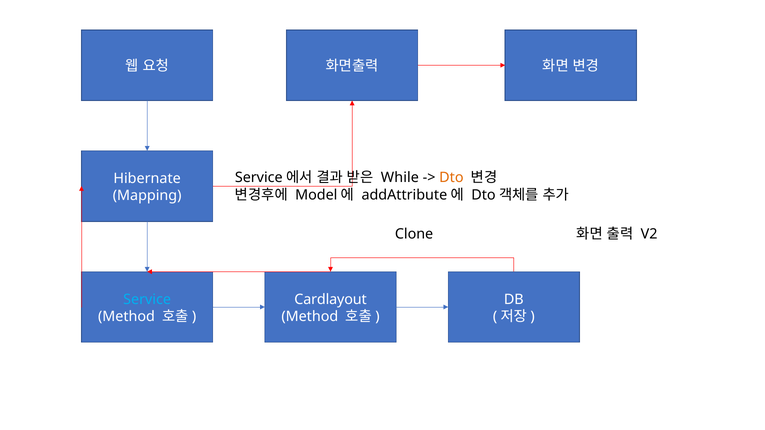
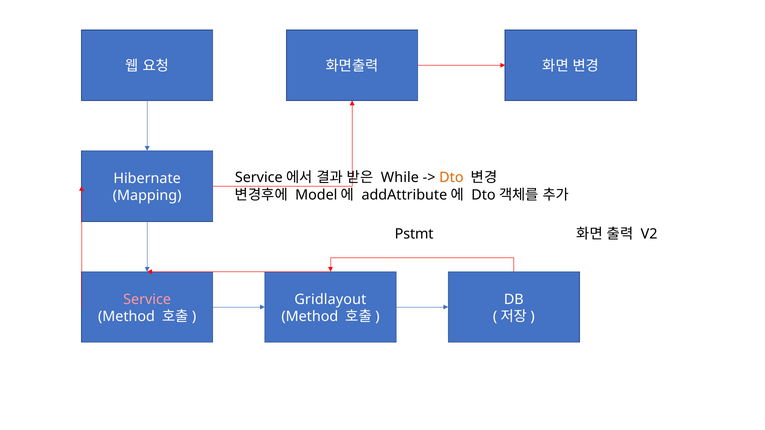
Clone: Clone -> Pstmt
Service colour: light blue -> pink
Cardlayout: Cardlayout -> Gridlayout
